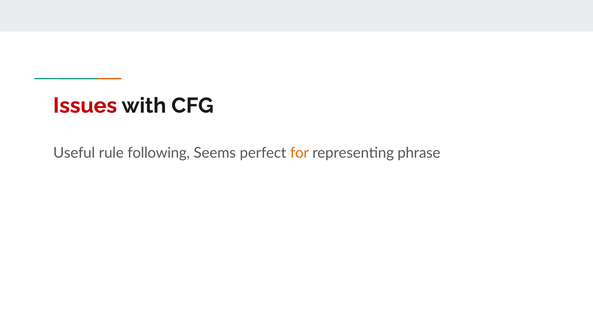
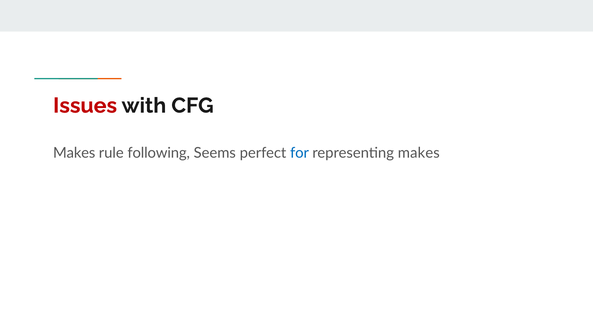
Useful at (74, 153): Useful -> Makes
for colour: orange -> blue
representing phrase: phrase -> makes
